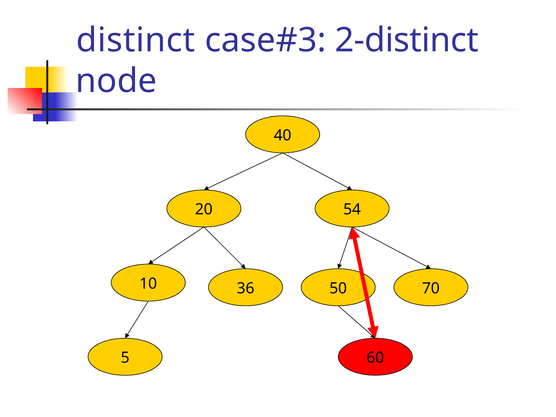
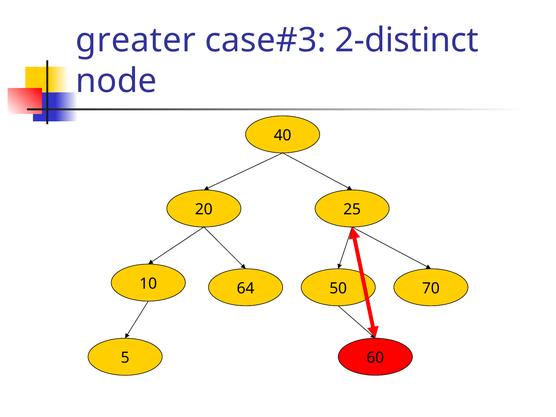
distinct: distinct -> greater
54: 54 -> 25
36: 36 -> 64
